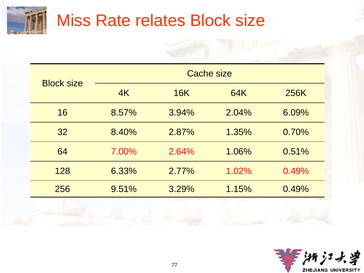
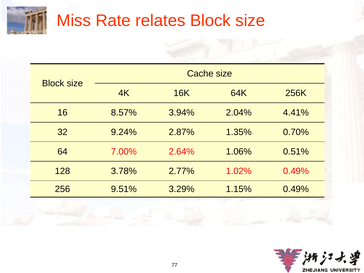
6.09%: 6.09% -> 4.41%
8.40%: 8.40% -> 9.24%
6.33%: 6.33% -> 3.78%
